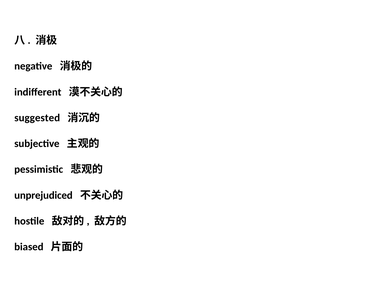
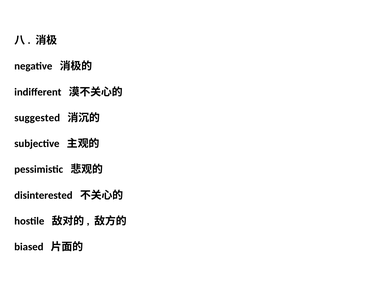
unprejudiced: unprejudiced -> disinterested
